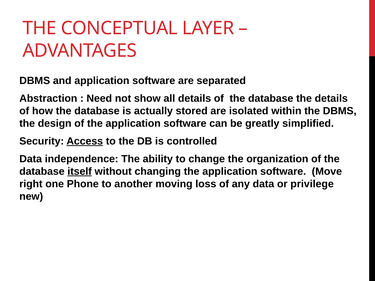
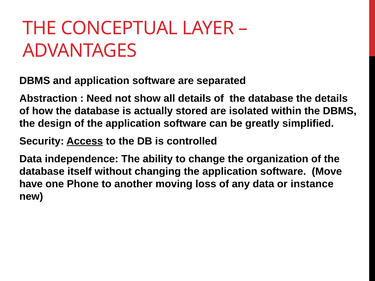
itself underline: present -> none
right: right -> have
privilege: privilege -> instance
